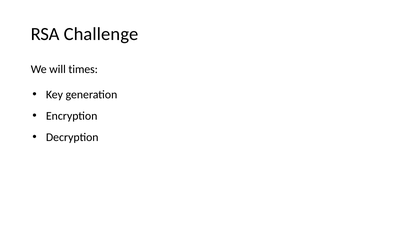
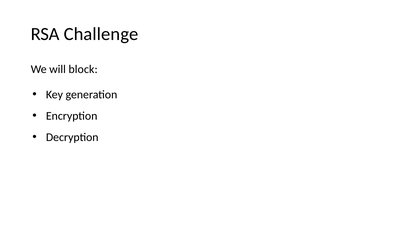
times: times -> block
